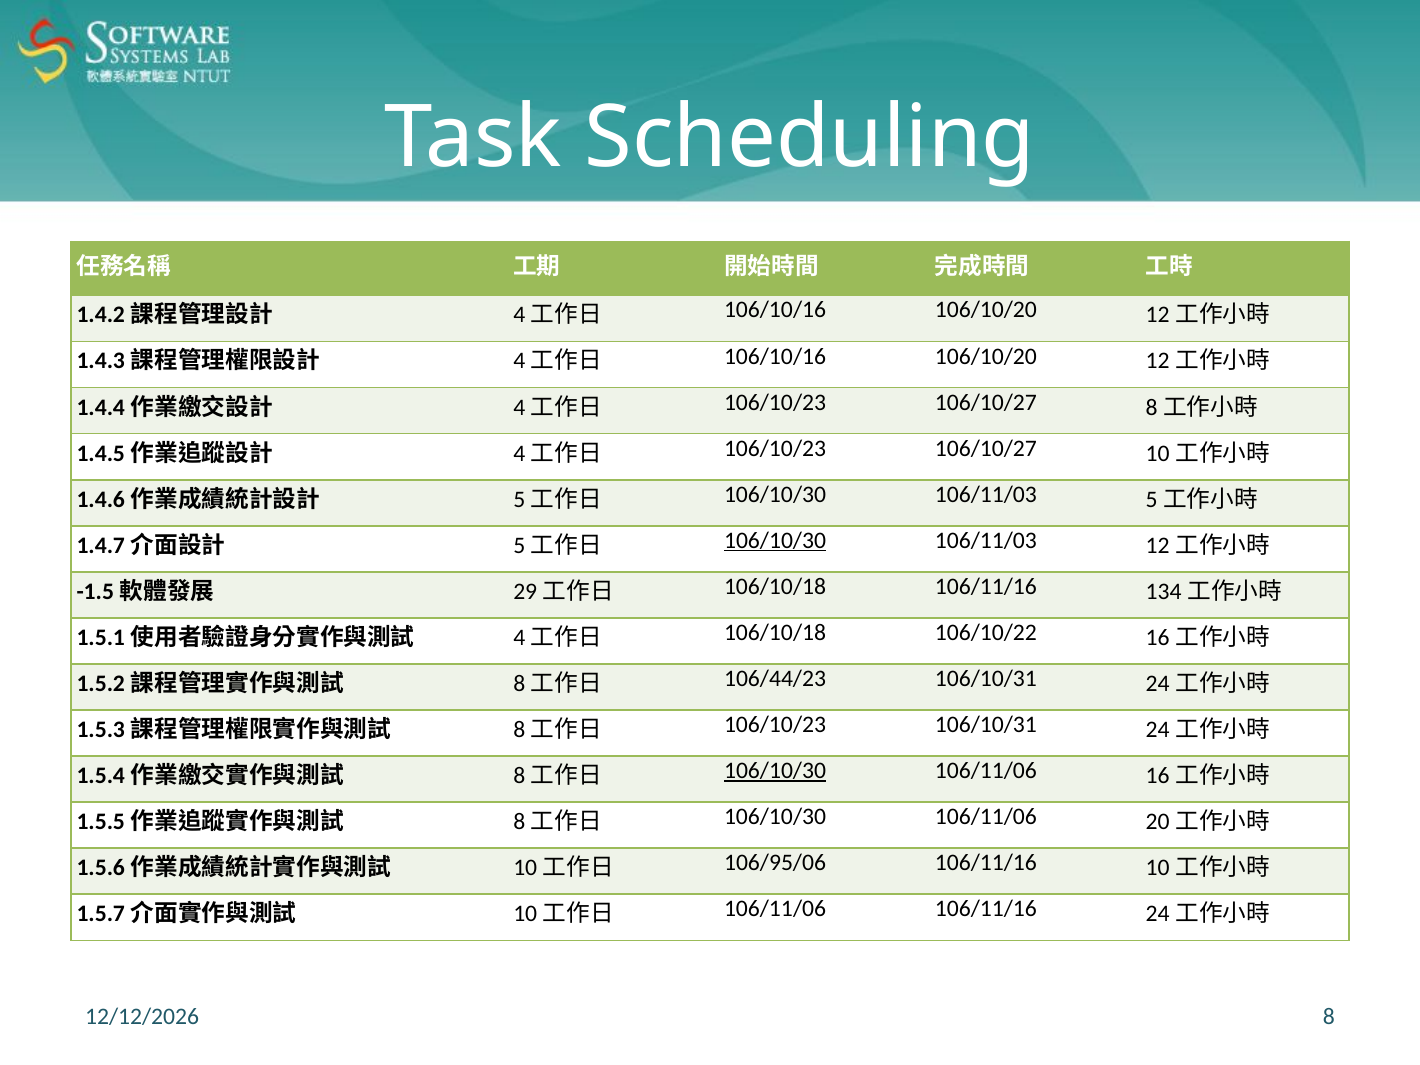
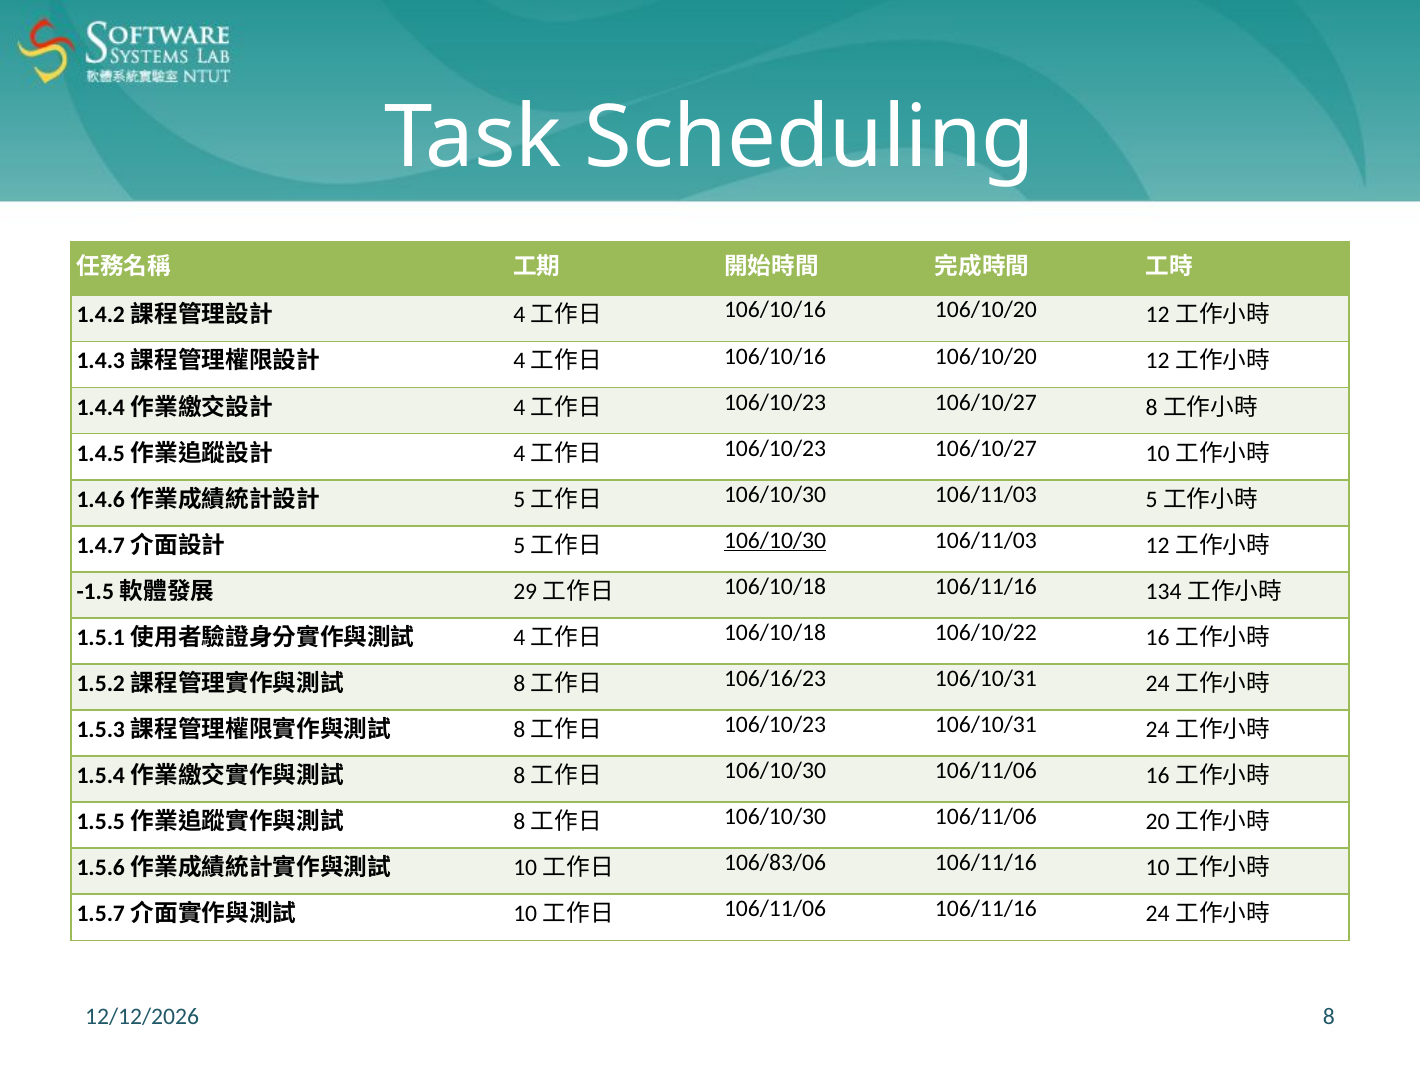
106/44/23: 106/44/23 -> 106/16/23
106/10/30 at (775, 771) underline: present -> none
106/95/06: 106/95/06 -> 106/83/06
